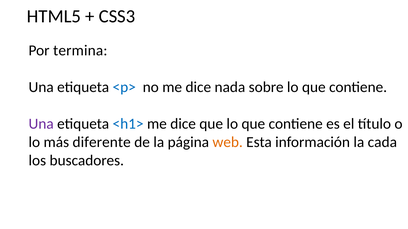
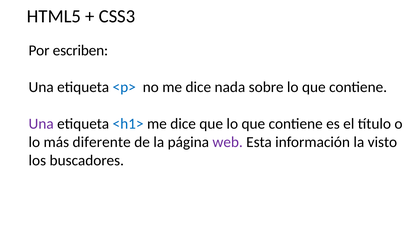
termina: termina -> escriben
web colour: orange -> purple
cada: cada -> visto
